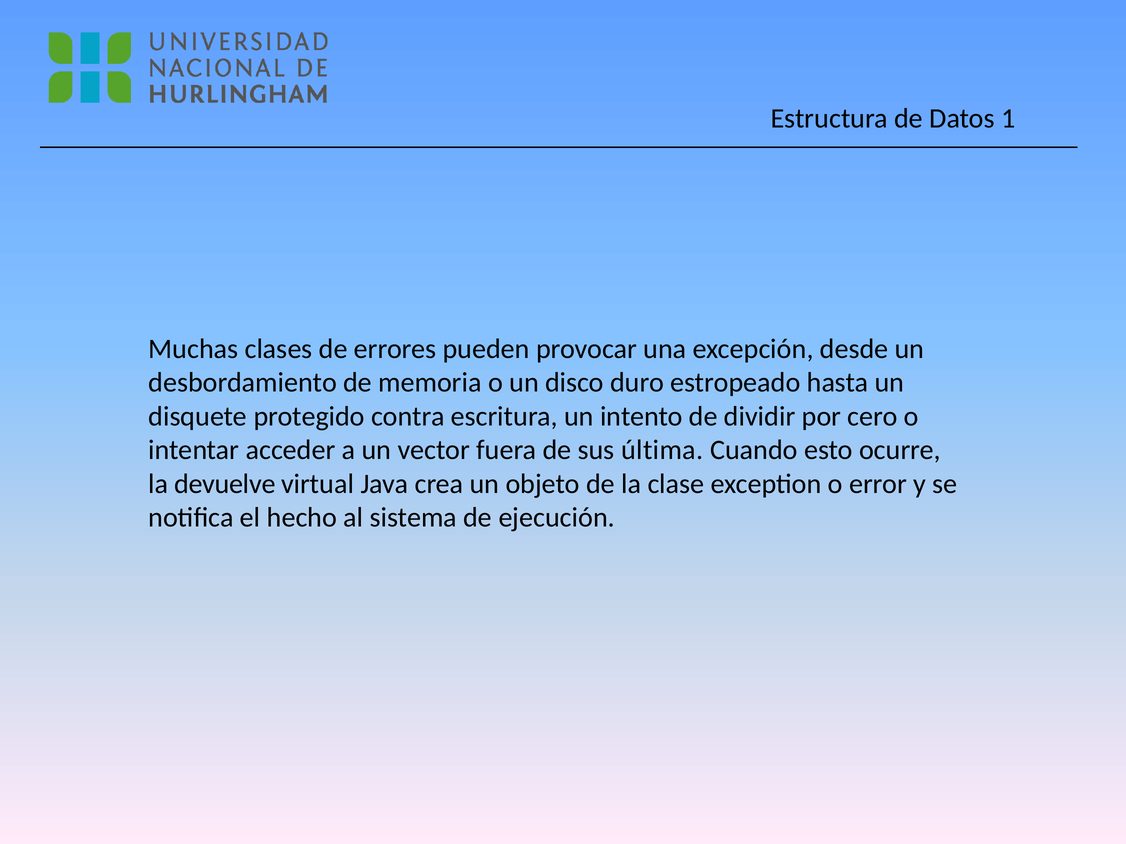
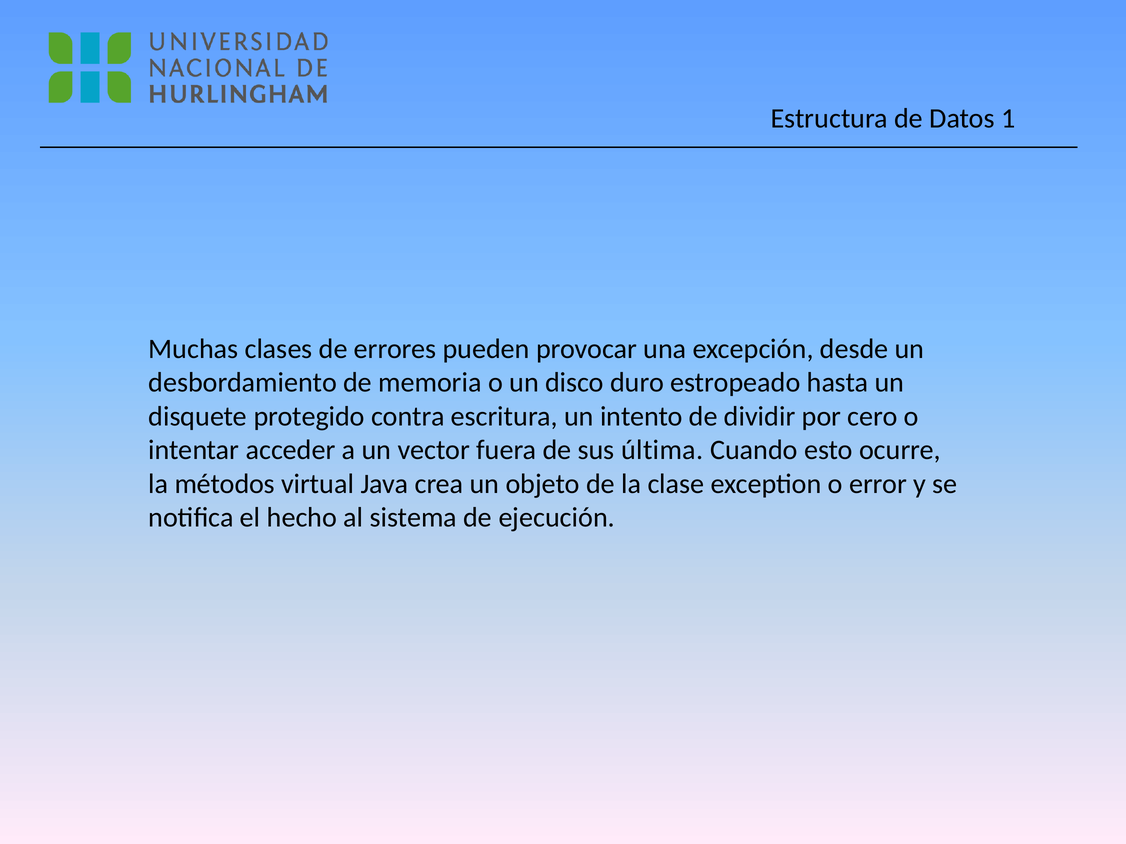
devuelve: devuelve -> métodos
